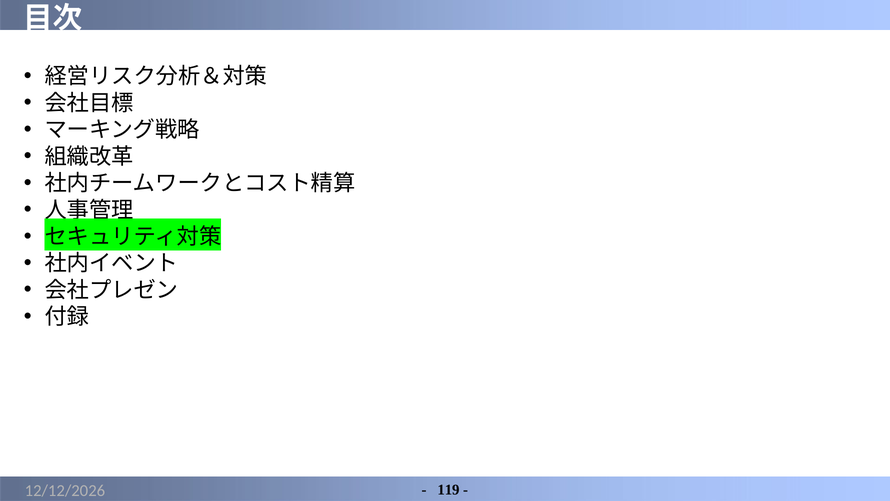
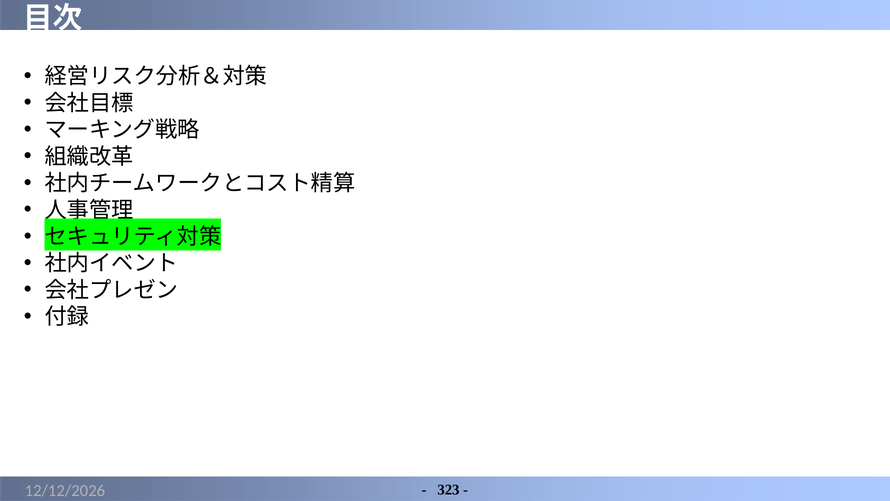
119: 119 -> 323
